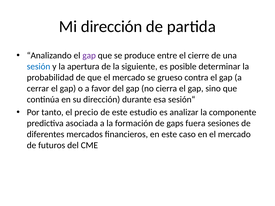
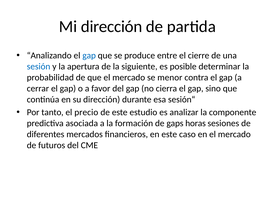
gap at (89, 56) colour: purple -> blue
grueso: grueso -> menor
fuera: fuera -> horas
